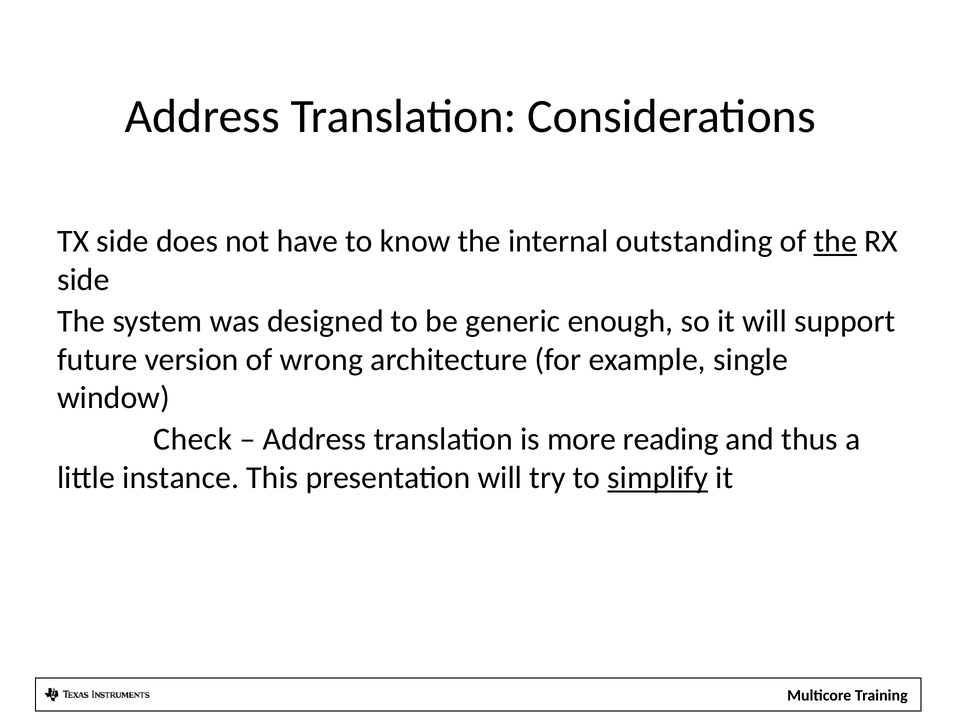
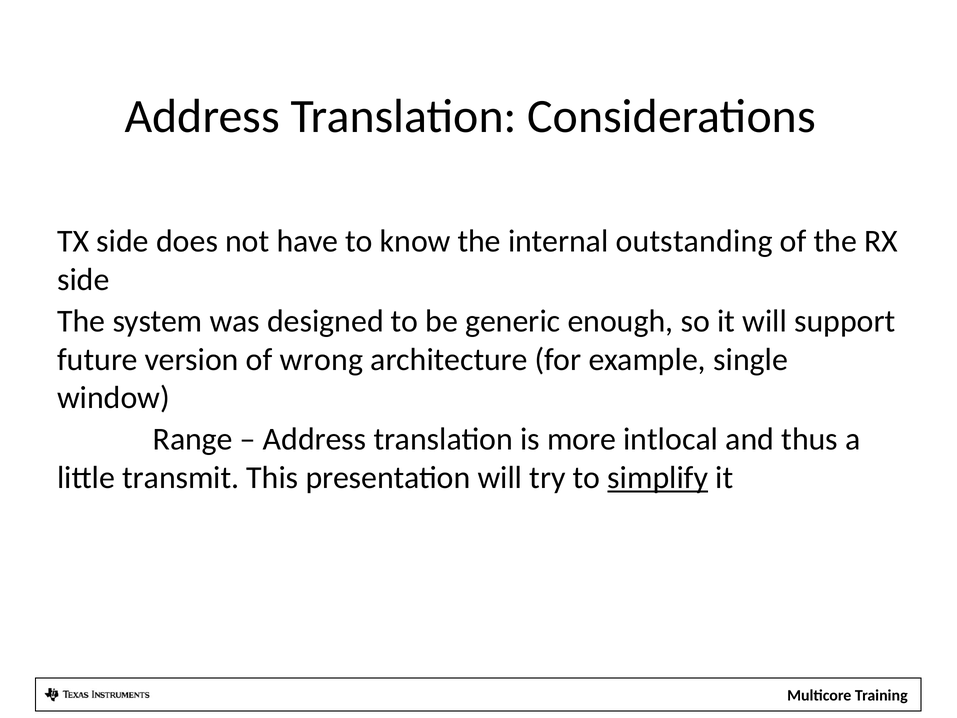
the at (835, 241) underline: present -> none
Check: Check -> Range
reading: reading -> intlocal
instance: instance -> transmit
